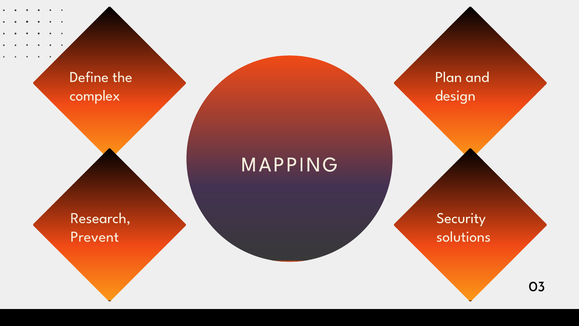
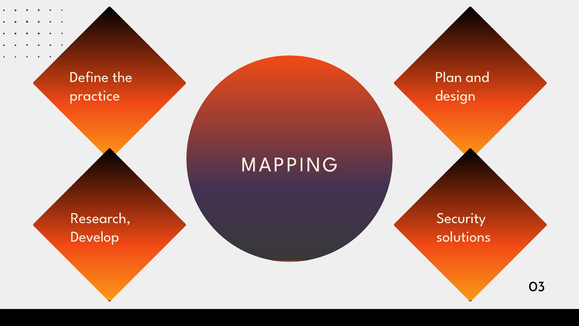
complex: complex -> practice
Prevent: Prevent -> Develop
